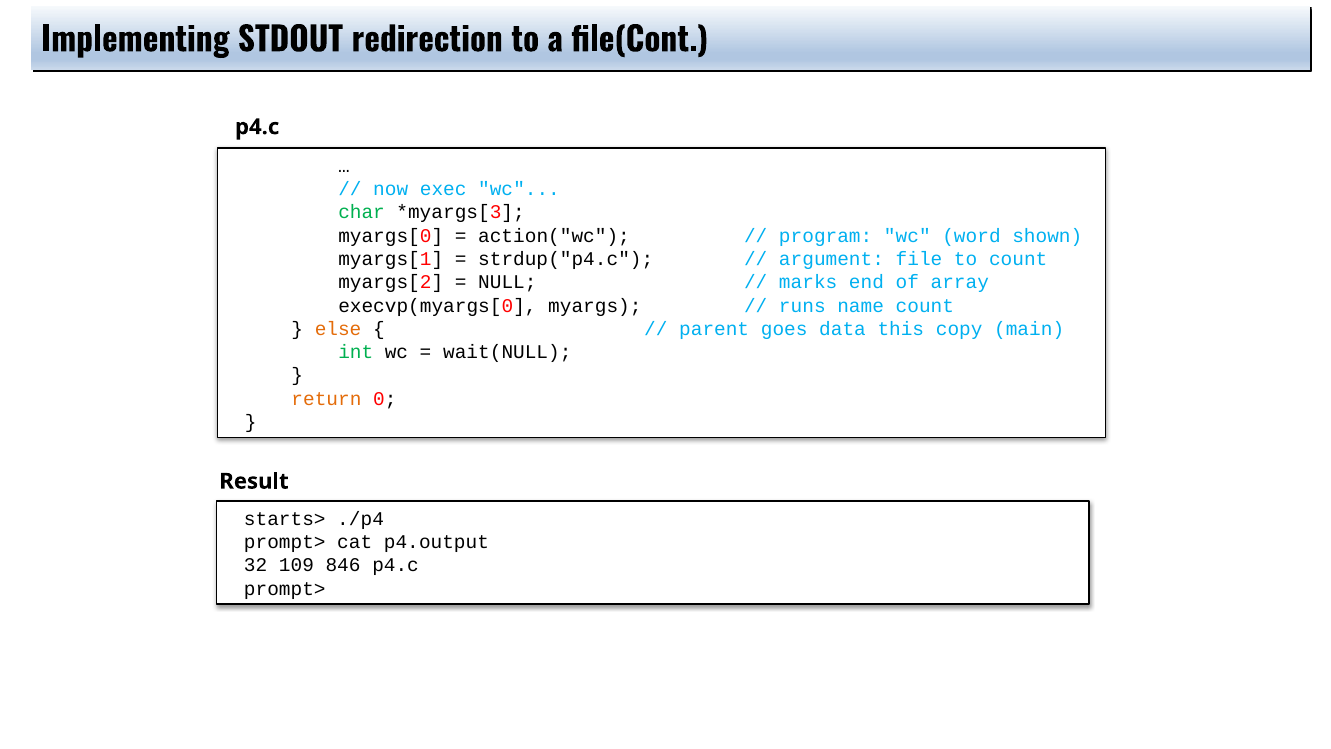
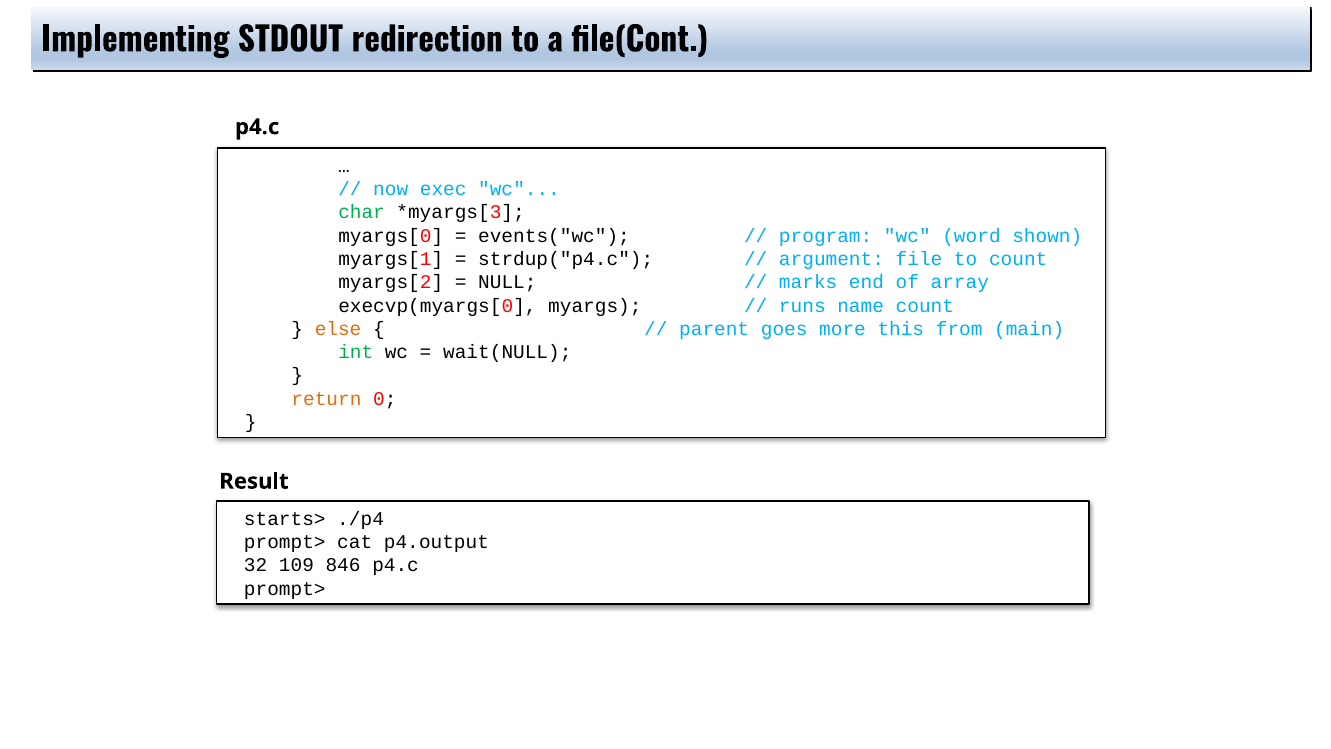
action("wc: action("wc -> events("wc
data: data -> more
copy: copy -> from
